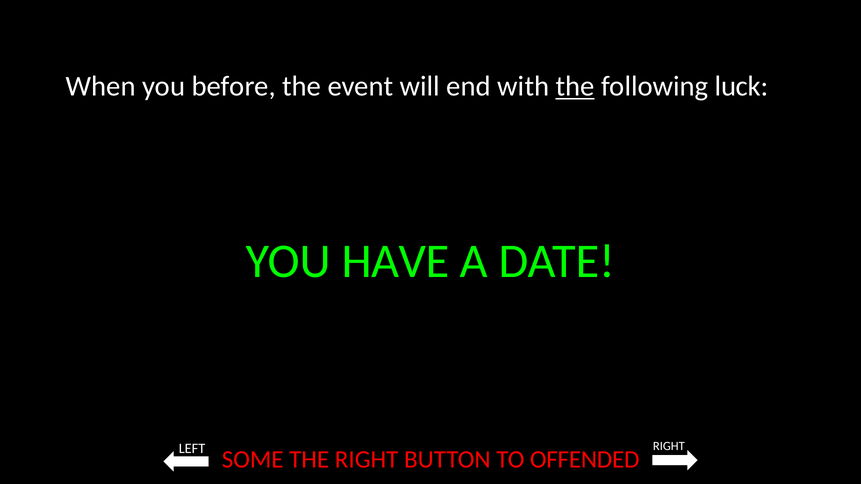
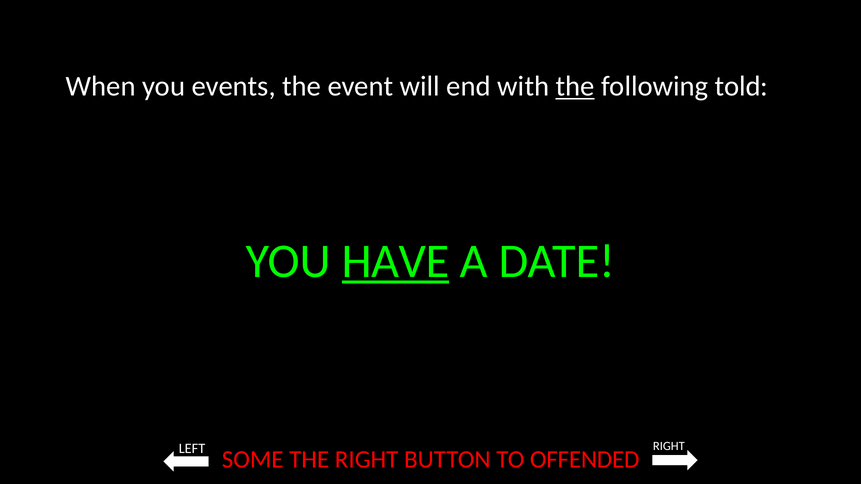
before: before -> events
luck: luck -> told
HAVE underline: none -> present
